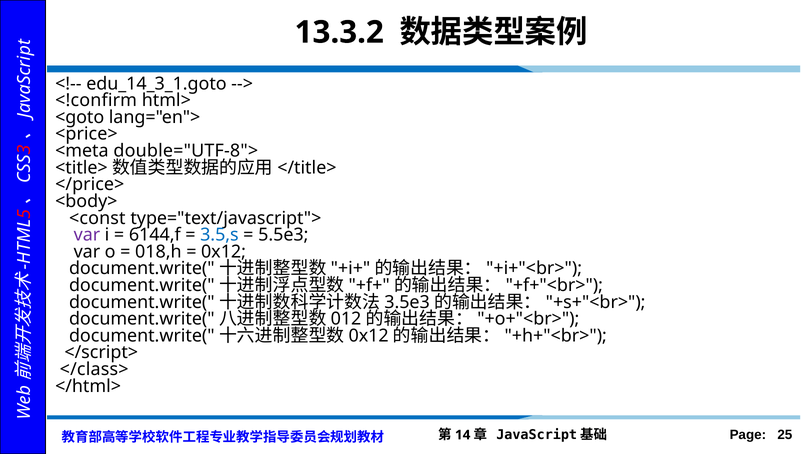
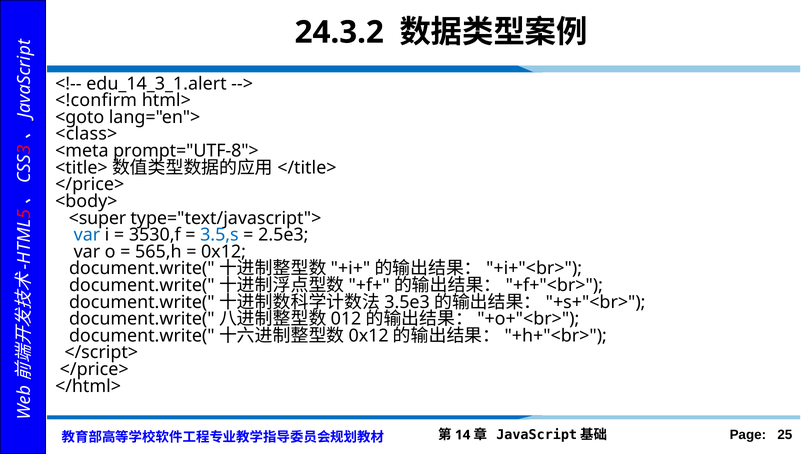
13.3.2: 13.3.2 -> 24.3.2
edu_14_3_1.goto: edu_14_3_1.goto -> edu_14_3_1.alert
<price>: <price> -> <class>
double="UTF-8">: double="UTF-8"> -> prompt="UTF-8">
<const: <const -> <super
var at (87, 235) colour: purple -> blue
6144,f: 6144,f -> 3530,f
5.5e3: 5.5e3 -> 2.5e3
018,h: 018,h -> 565,h
</class> at (94, 369): </class> -> </price>
